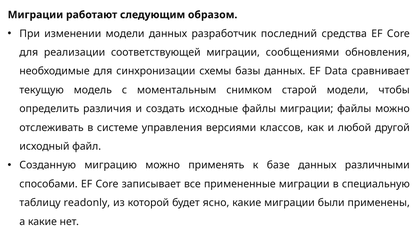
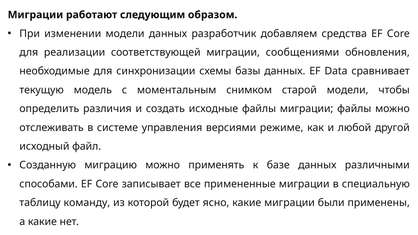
последний: последний -> добавляем
классов: классов -> режиме
readonly: readonly -> команду
